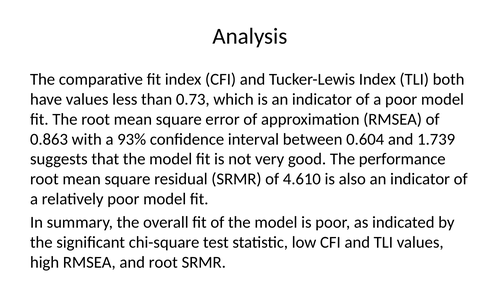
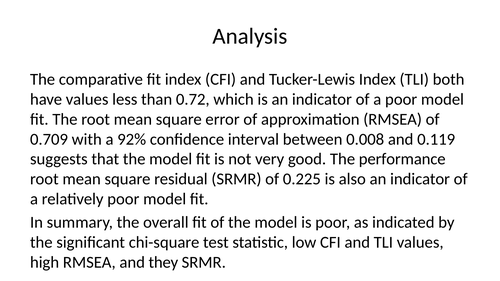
0.73: 0.73 -> 0.72
0.863: 0.863 -> 0.709
93%: 93% -> 92%
0.604: 0.604 -> 0.008
1.739: 1.739 -> 0.119
4.610: 4.610 -> 0.225
and root: root -> they
